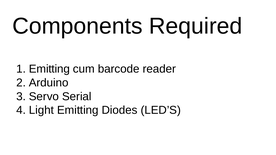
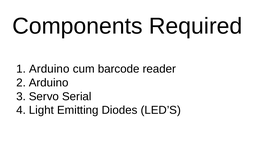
Emitting at (49, 69): Emitting -> Arduino
